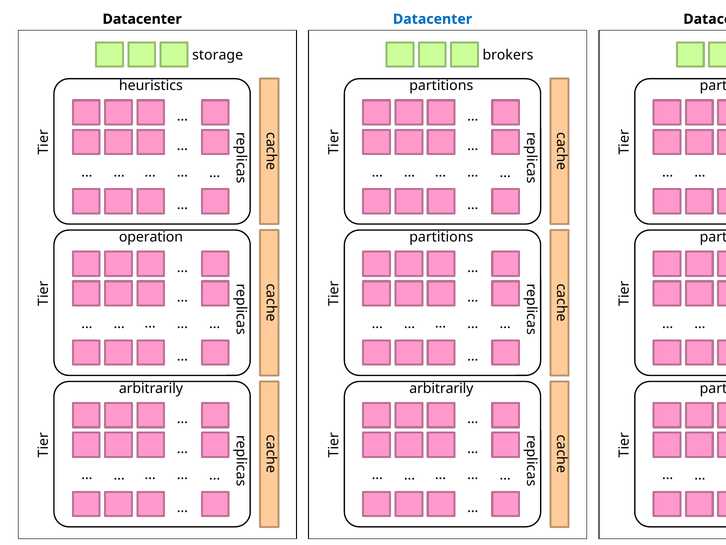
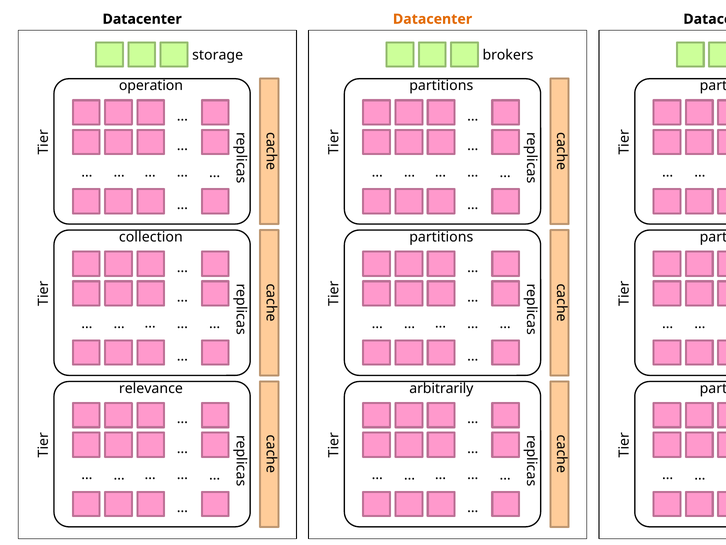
Datacenter at (433, 19) colour: blue -> orange
heuristics: heuristics -> operation
operation: operation -> collection
arbitrarily at (151, 388): arbitrarily -> relevance
